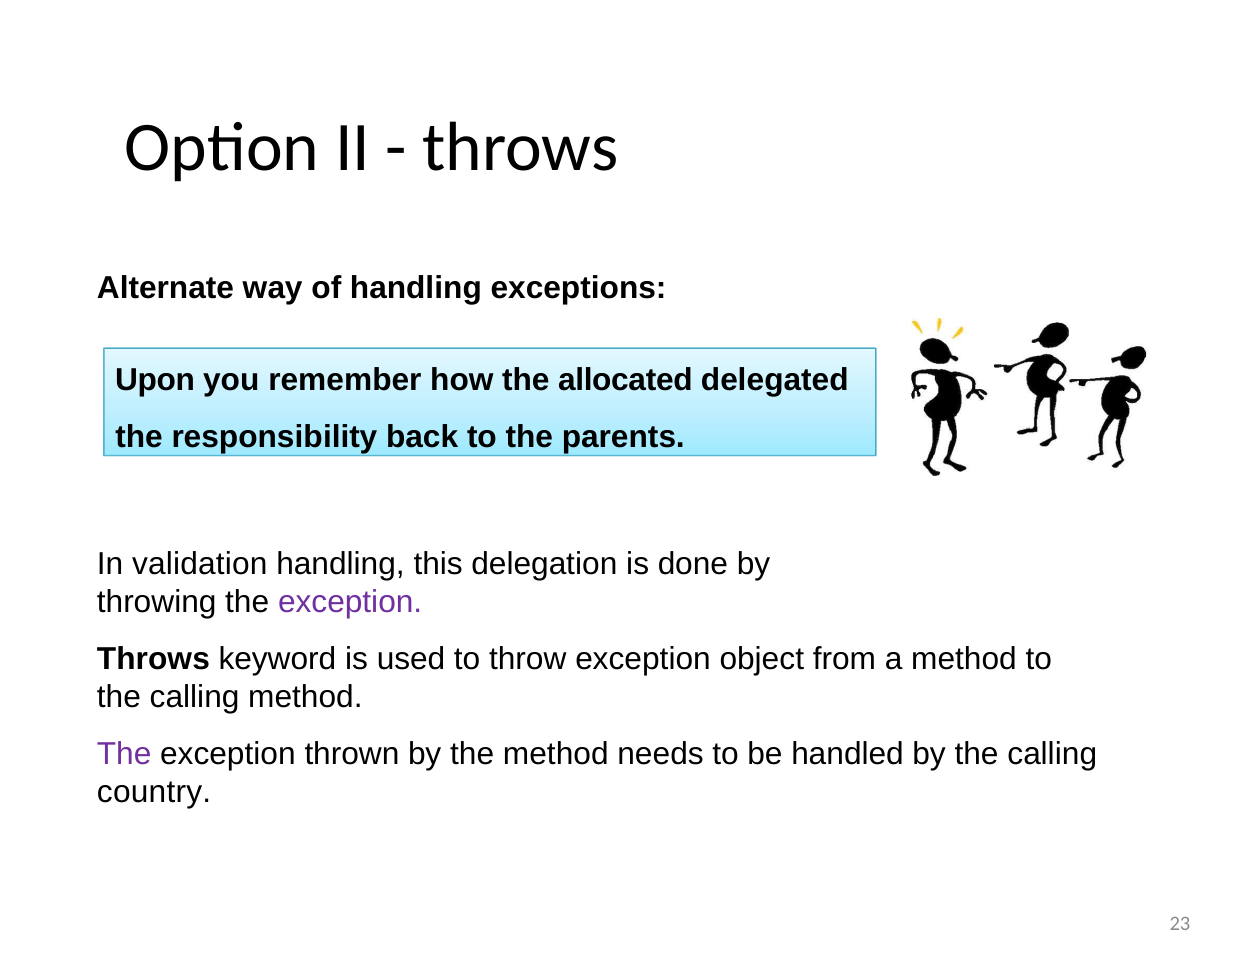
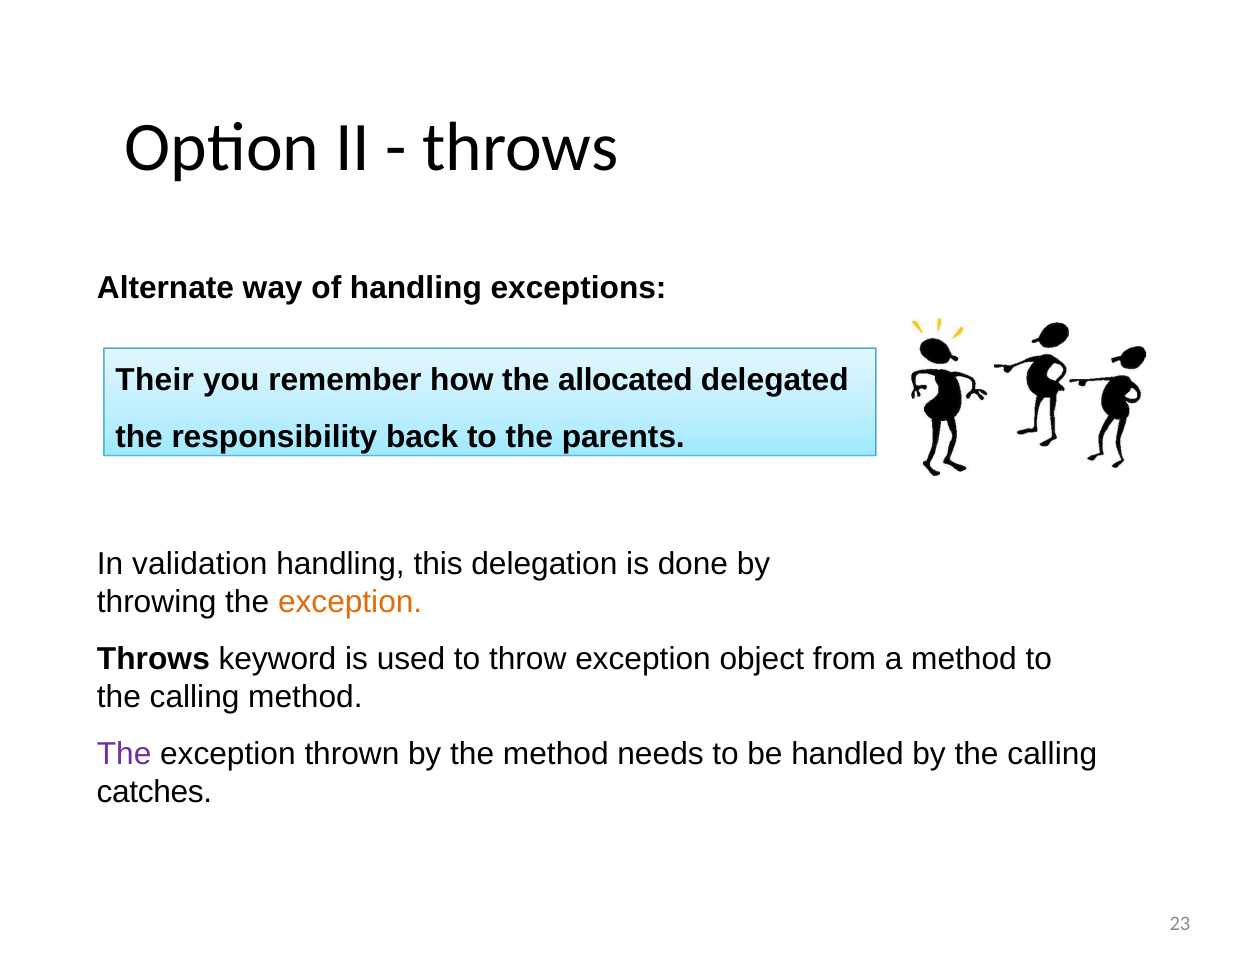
Upon: Upon -> Their
exception at (350, 602) colour: purple -> orange
country: country -> catches
